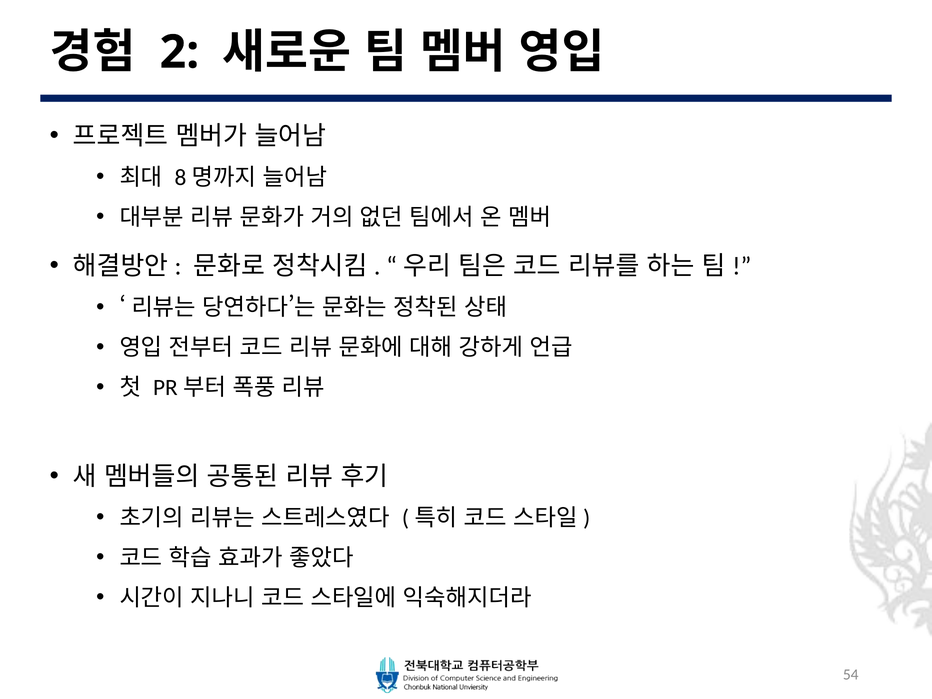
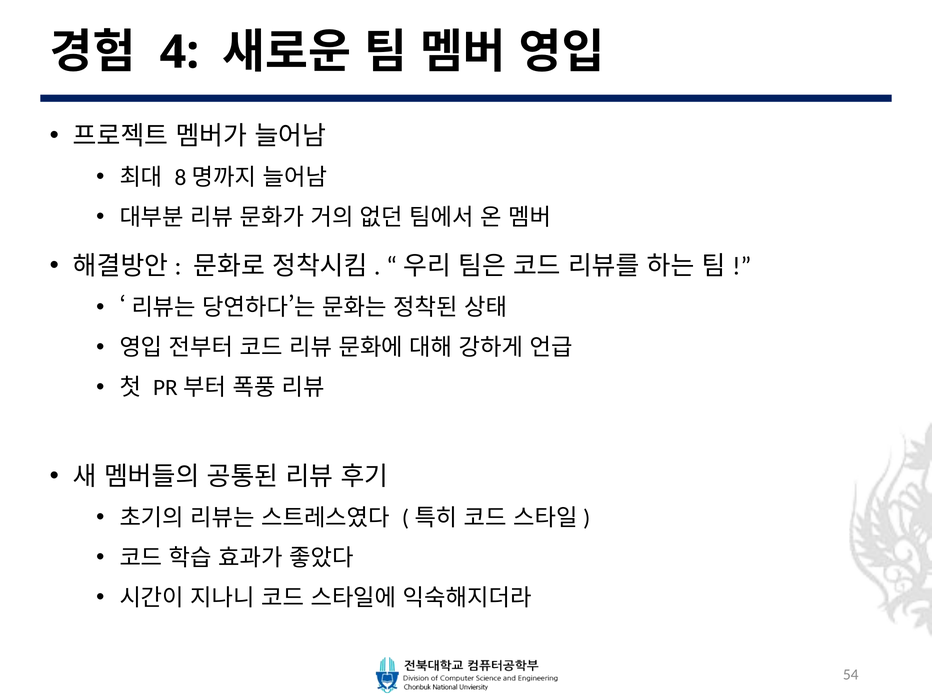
2: 2 -> 4
